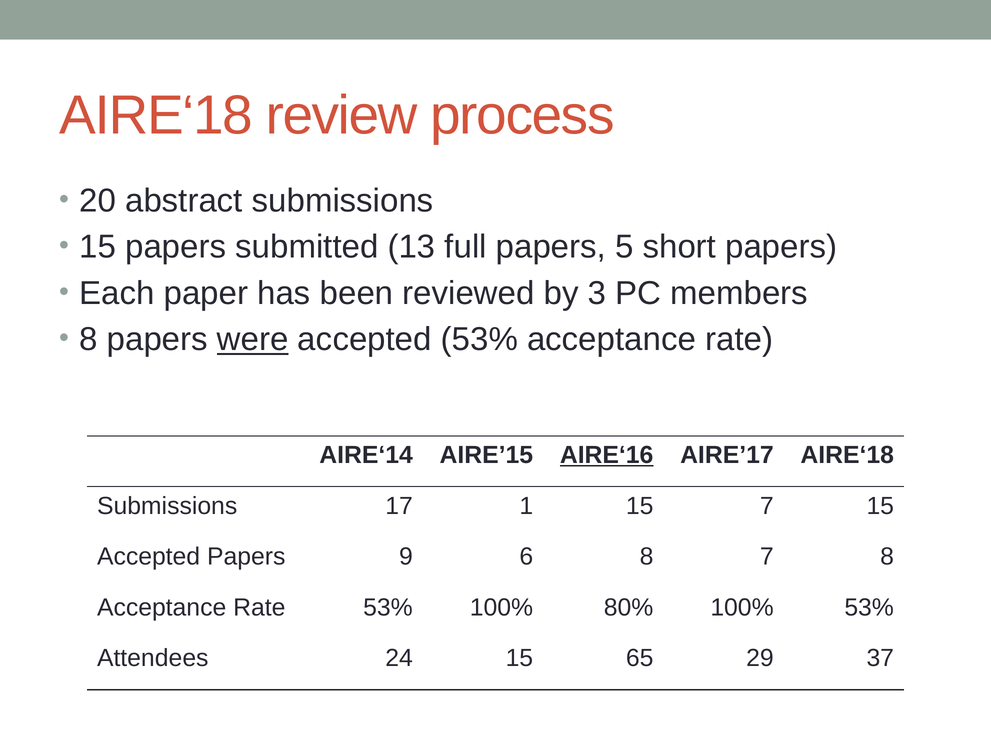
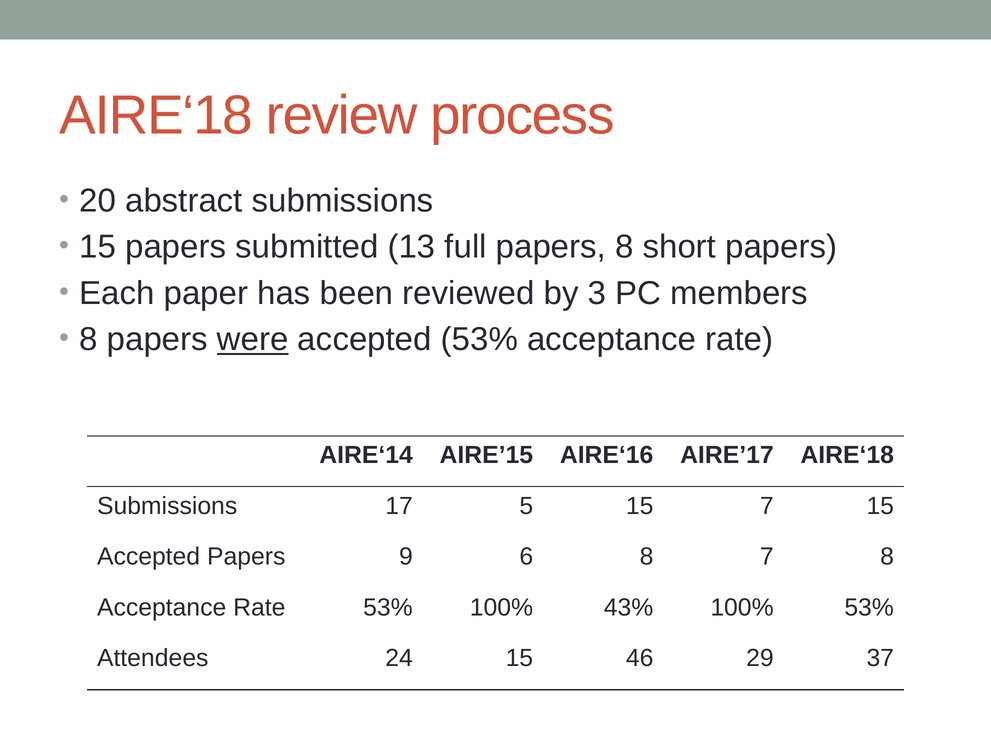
papers 5: 5 -> 8
AIRE‘16 underline: present -> none
1: 1 -> 5
80%: 80% -> 43%
65: 65 -> 46
